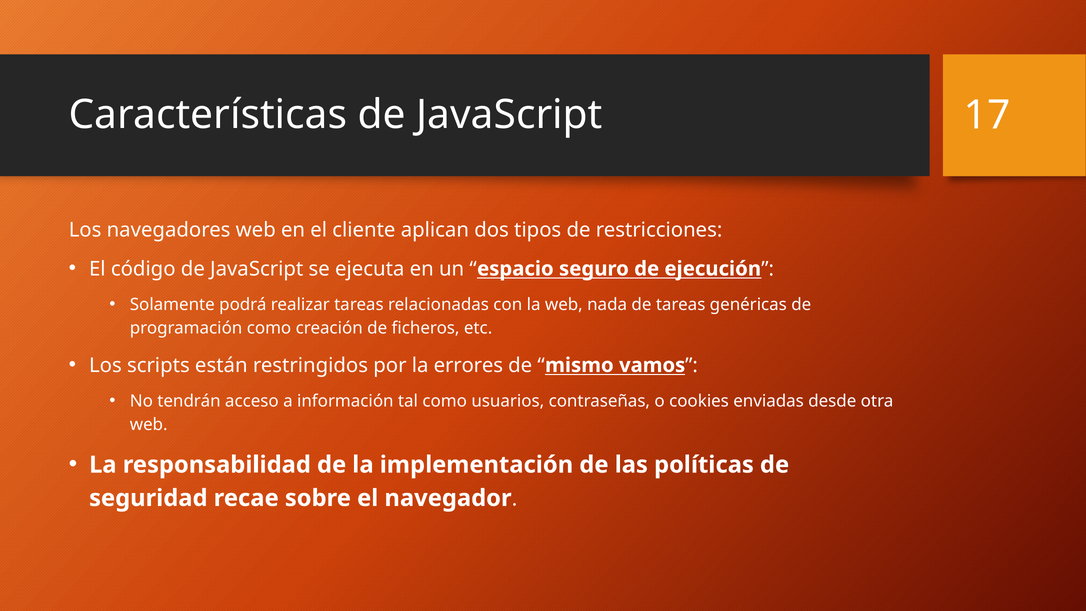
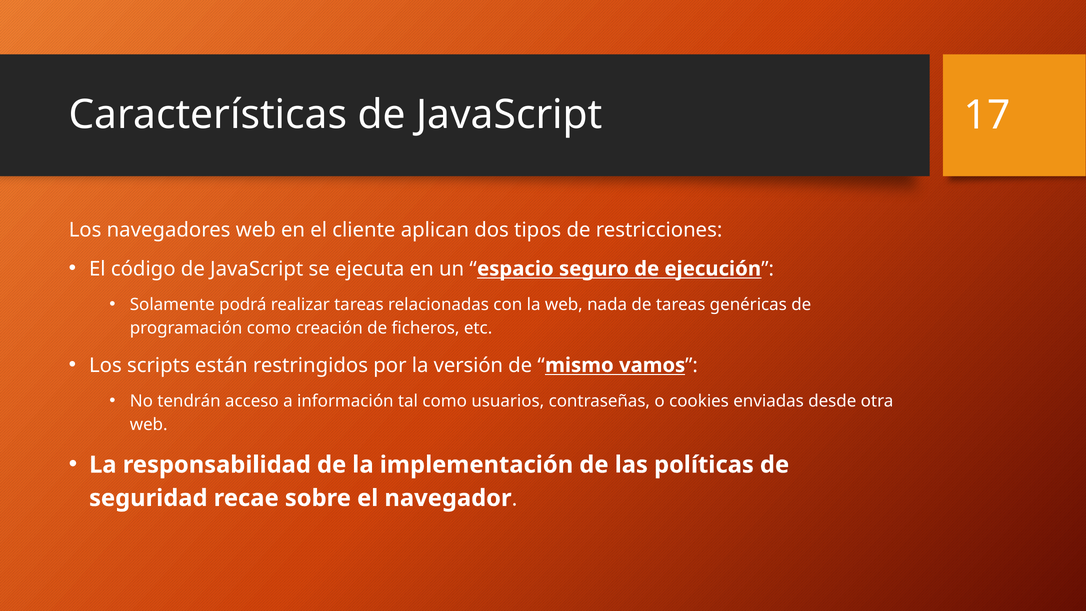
errores: errores -> versión
